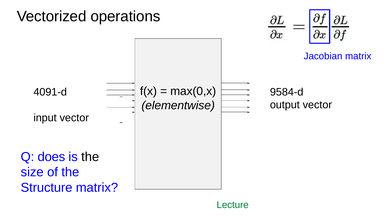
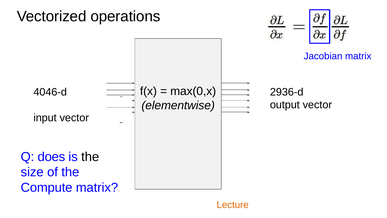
4091-d: 4091-d -> 4046-d
9584-d: 9584-d -> 2936-d
Structure: Structure -> Compute
Lecture colour: green -> orange
